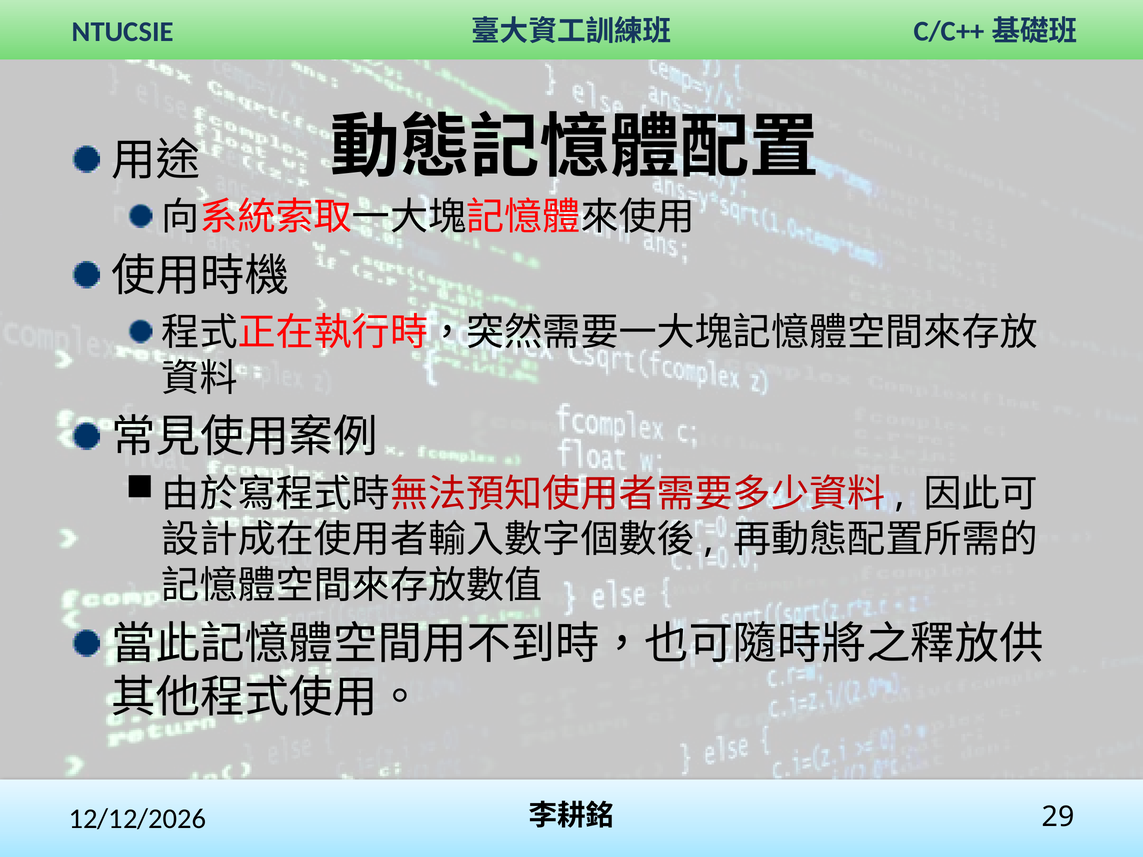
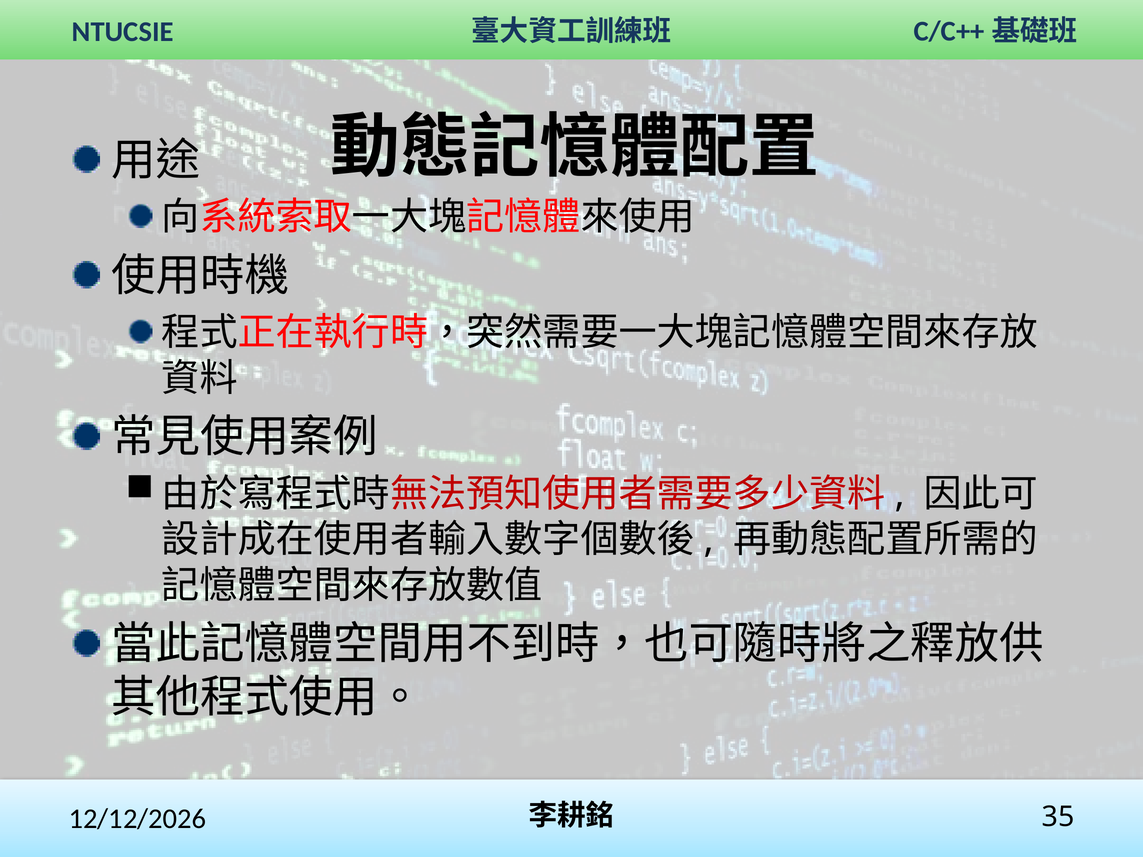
29: 29 -> 35
